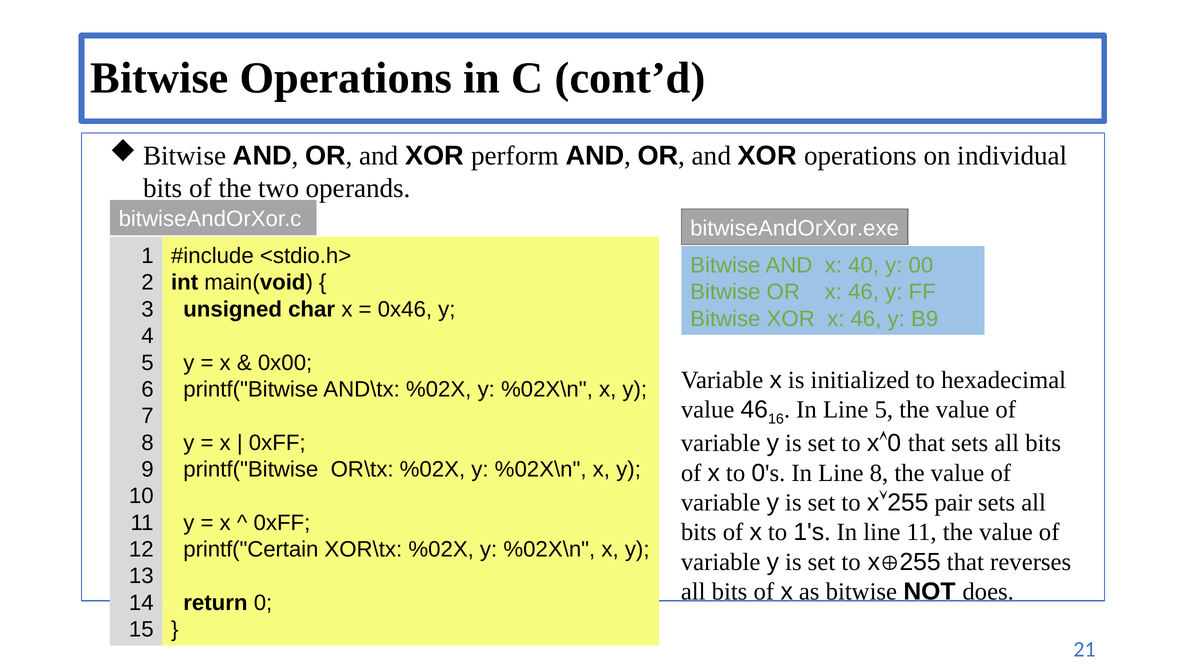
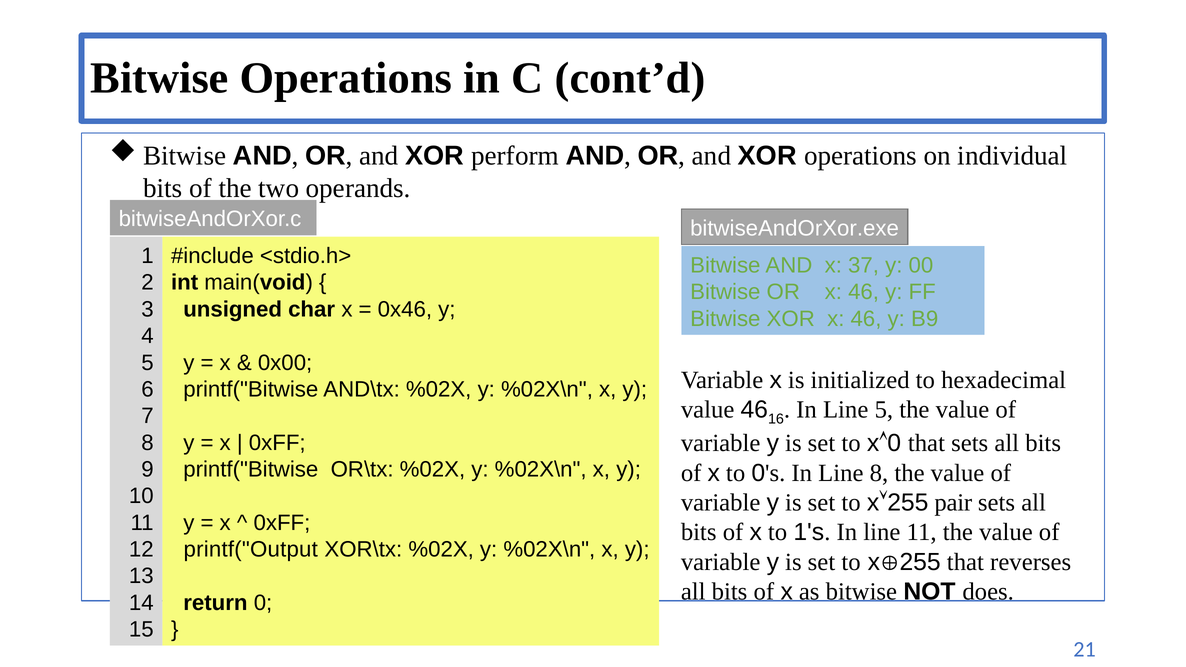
40: 40 -> 37
printf("Certain: printf("Certain -> printf("Output
